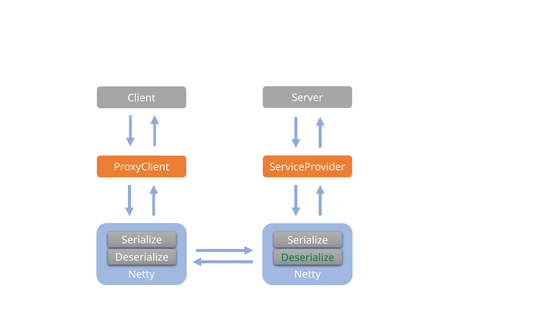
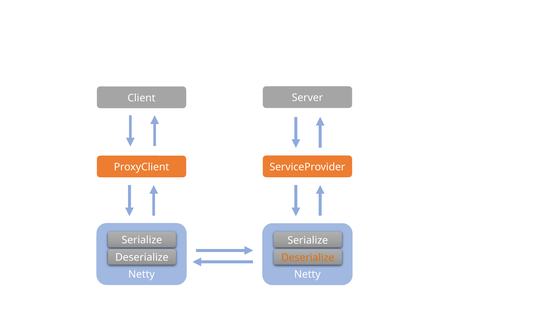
Deserialize at (308, 257) colour: green -> orange
